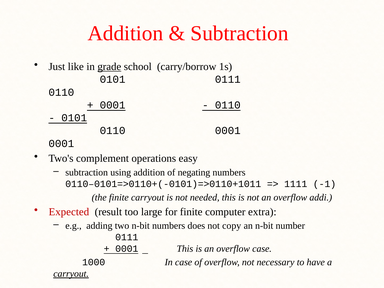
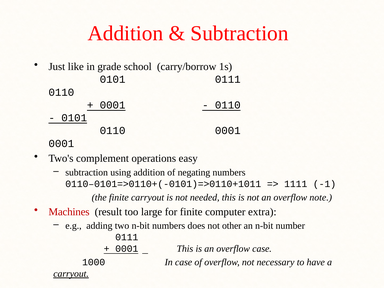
grade underline: present -> none
addi: addi -> note
Expected: Expected -> Machines
copy: copy -> other
